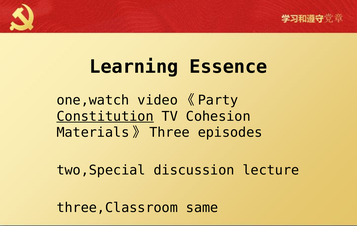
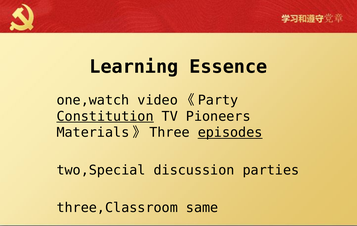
Cohesion: Cohesion -> Pioneers
episodes underline: none -> present
lecture: lecture -> parties
